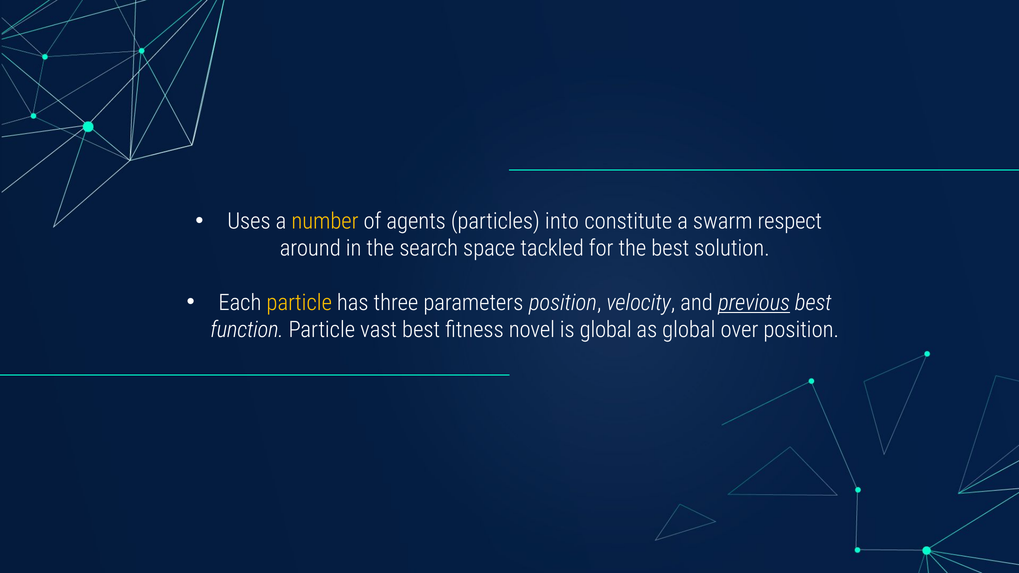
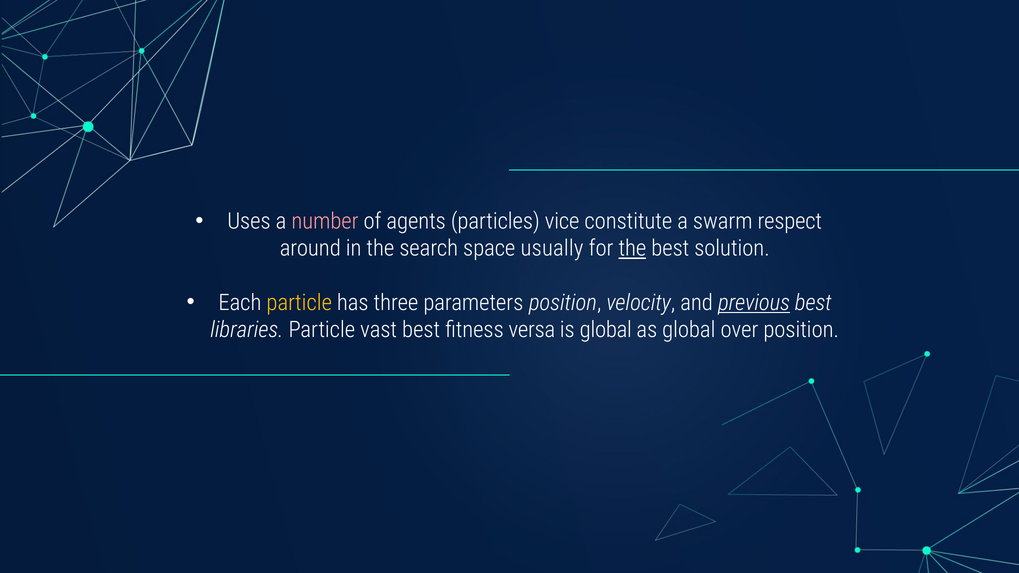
number colour: yellow -> pink
into: into -> vice
tackled: tackled -> usually
the at (632, 249) underline: none -> present
function: function -> libraries
novel: novel -> versa
